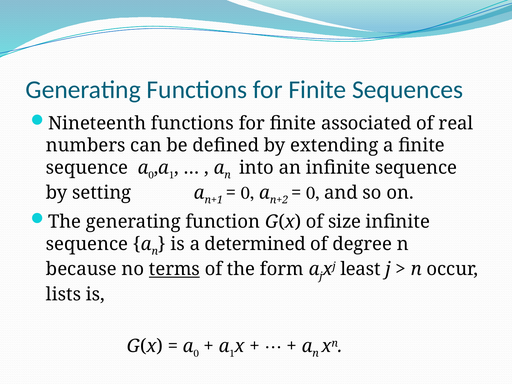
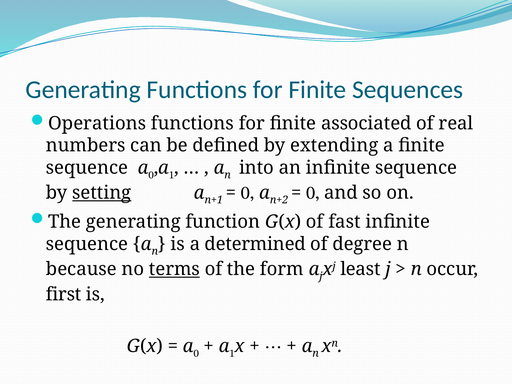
Nineteenth: Nineteenth -> Operations
setting underline: none -> present
size: size -> fast
lists: lists -> first
